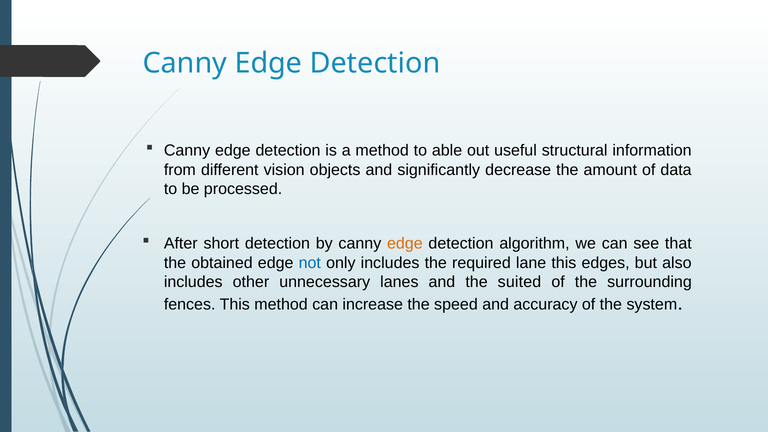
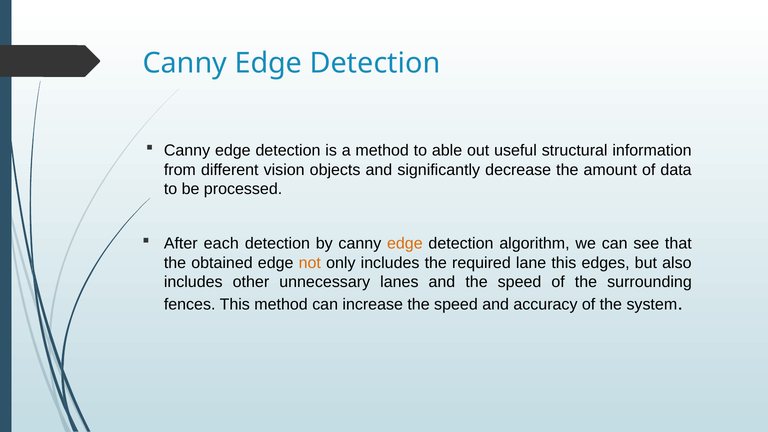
short: short -> each
not colour: blue -> orange
and the suited: suited -> speed
